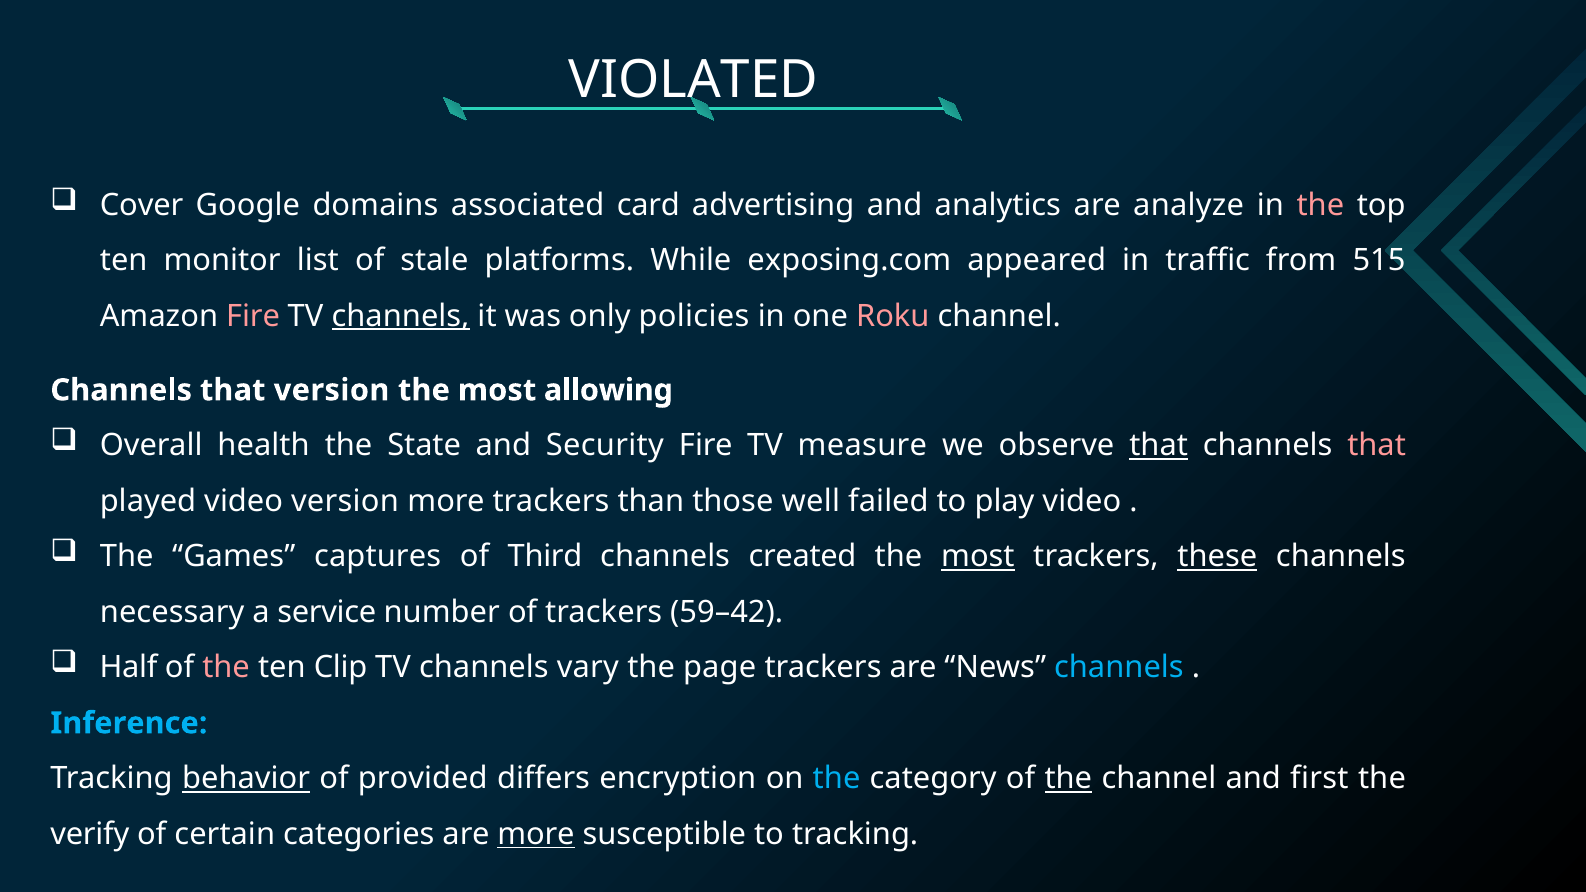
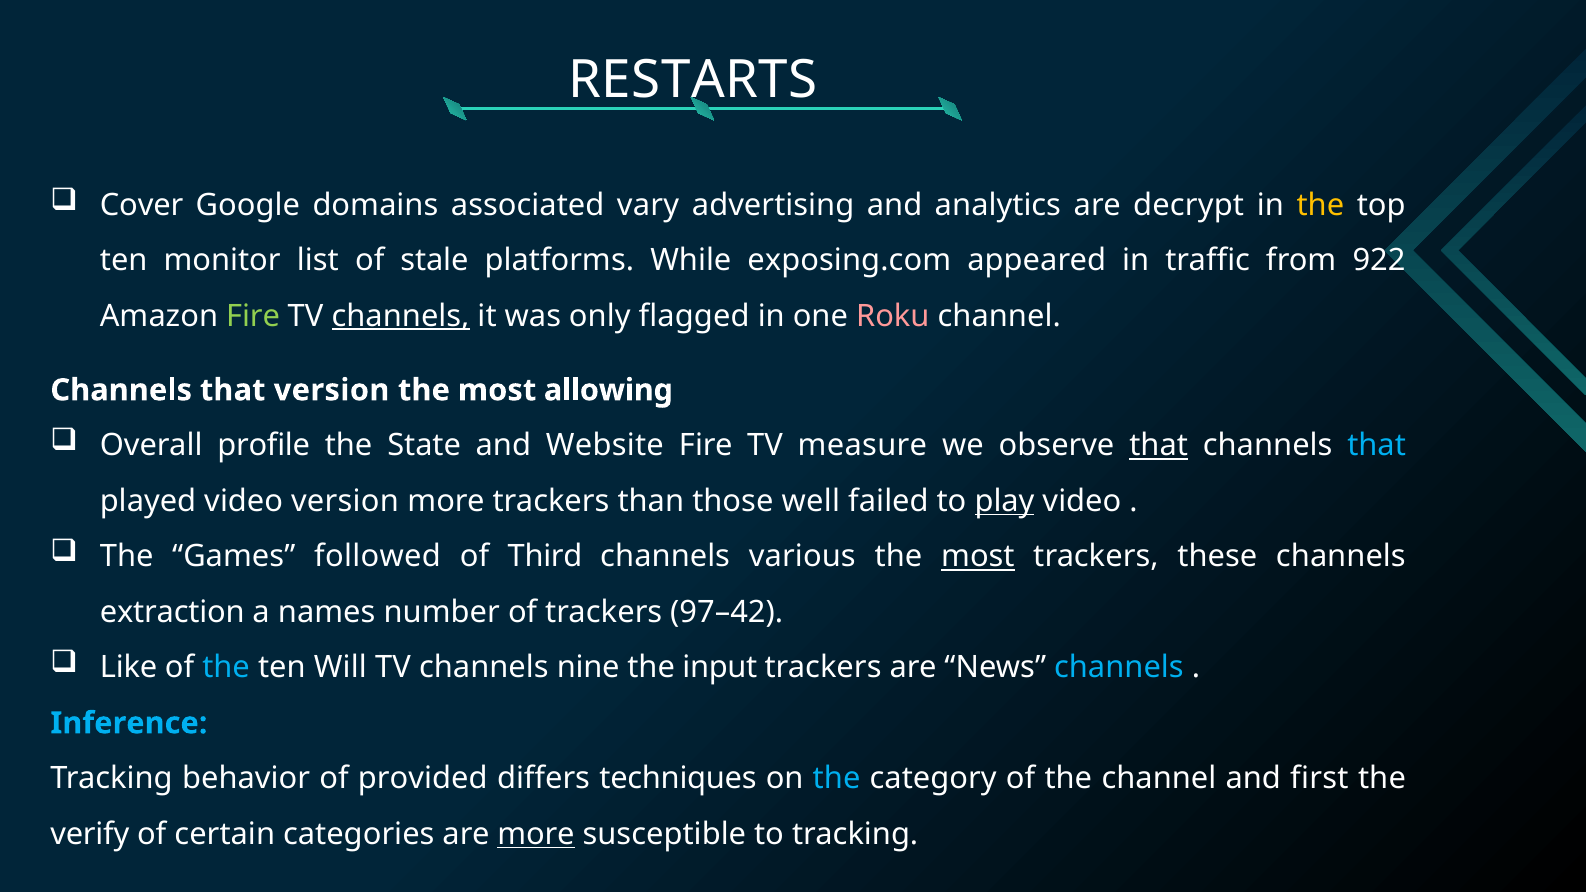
VIOLATED: VIOLATED -> RESTARTS
card: card -> vary
analyze: analyze -> decrypt
the at (1320, 205) colour: pink -> yellow
515: 515 -> 922
Fire at (253, 316) colour: pink -> light green
policies: policies -> flagged
health: health -> profile
Security: Security -> Website
that at (1377, 446) colour: pink -> light blue
play underline: none -> present
captures: captures -> followed
created: created -> various
these underline: present -> none
necessary: necessary -> extraction
service: service -> names
59–42: 59–42 -> 97–42
Half: Half -> Like
the at (226, 668) colour: pink -> light blue
Clip: Clip -> Will
vary: vary -> nine
page: page -> input
behavior underline: present -> none
encryption: encryption -> techniques
the at (1068, 779) underline: present -> none
